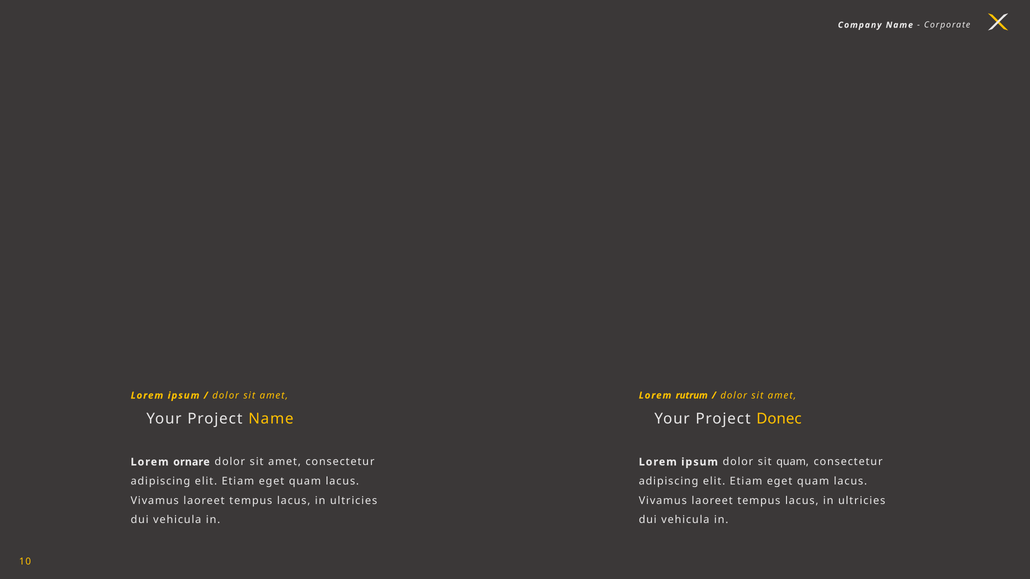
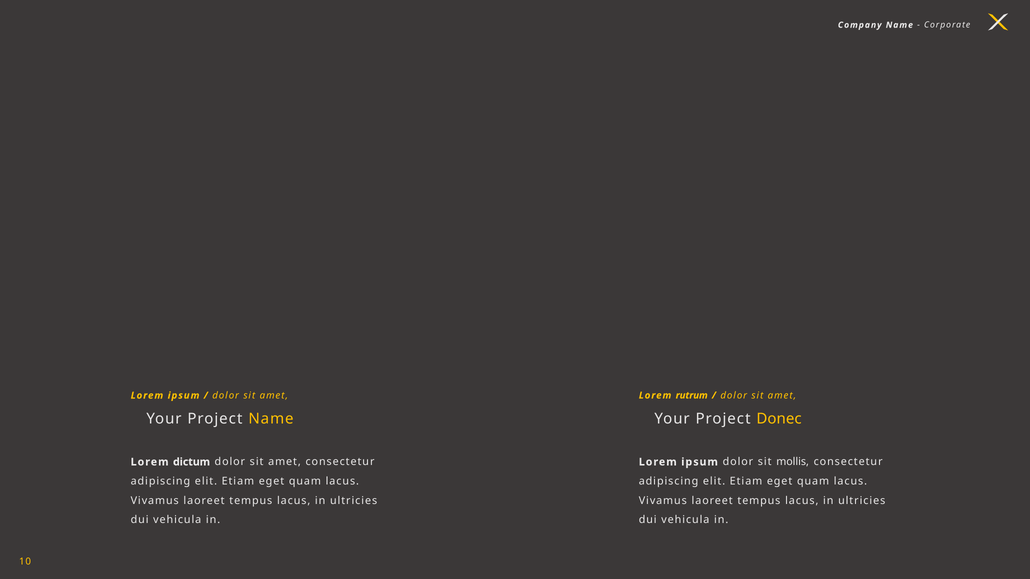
ornare: ornare -> dictum
sit quam: quam -> mollis
